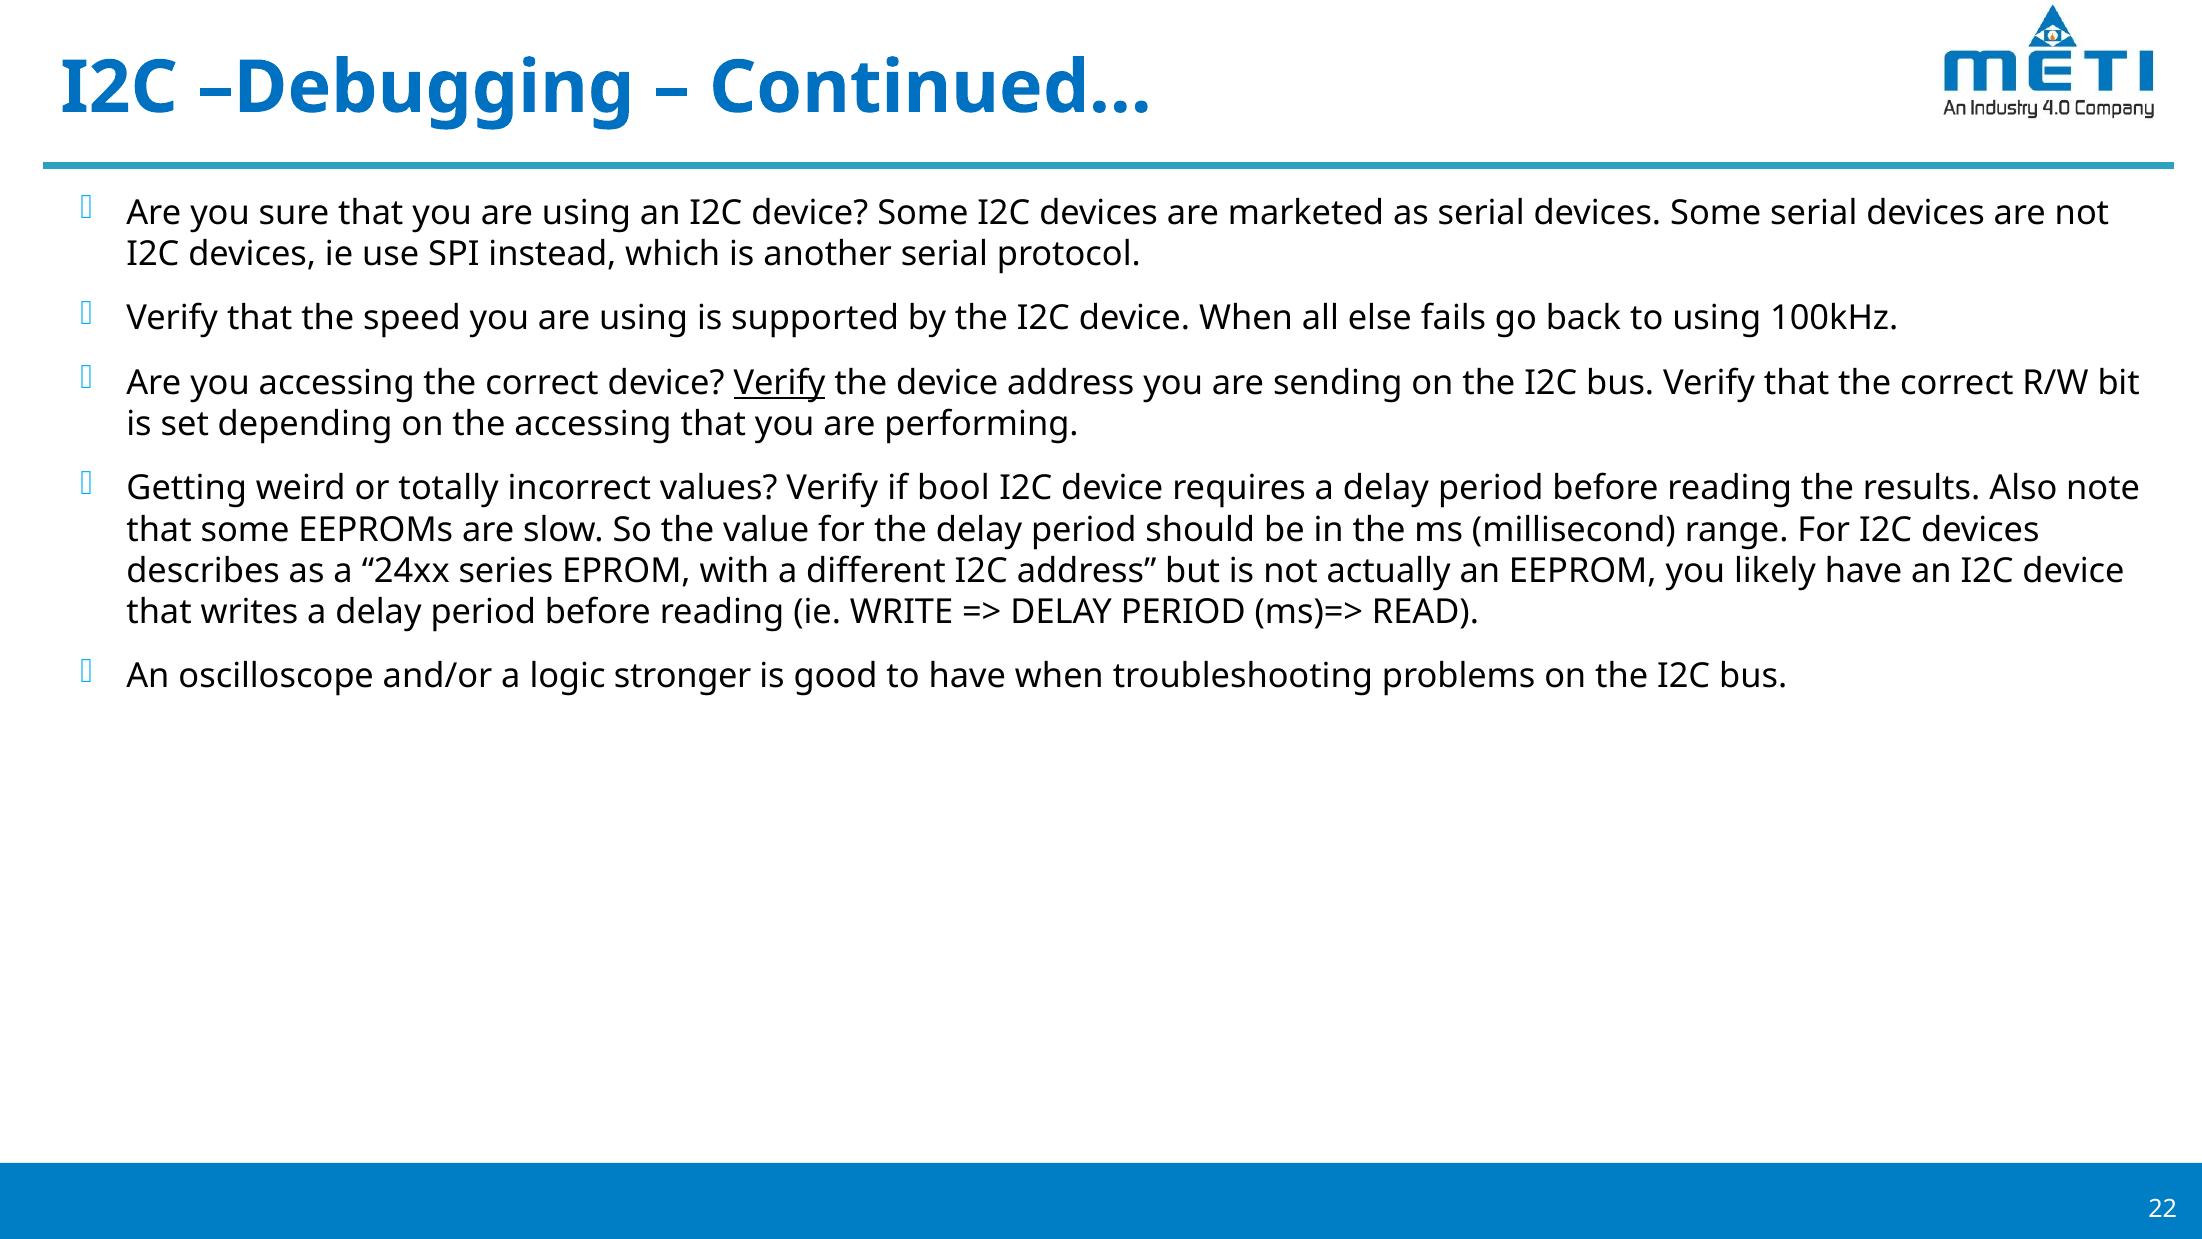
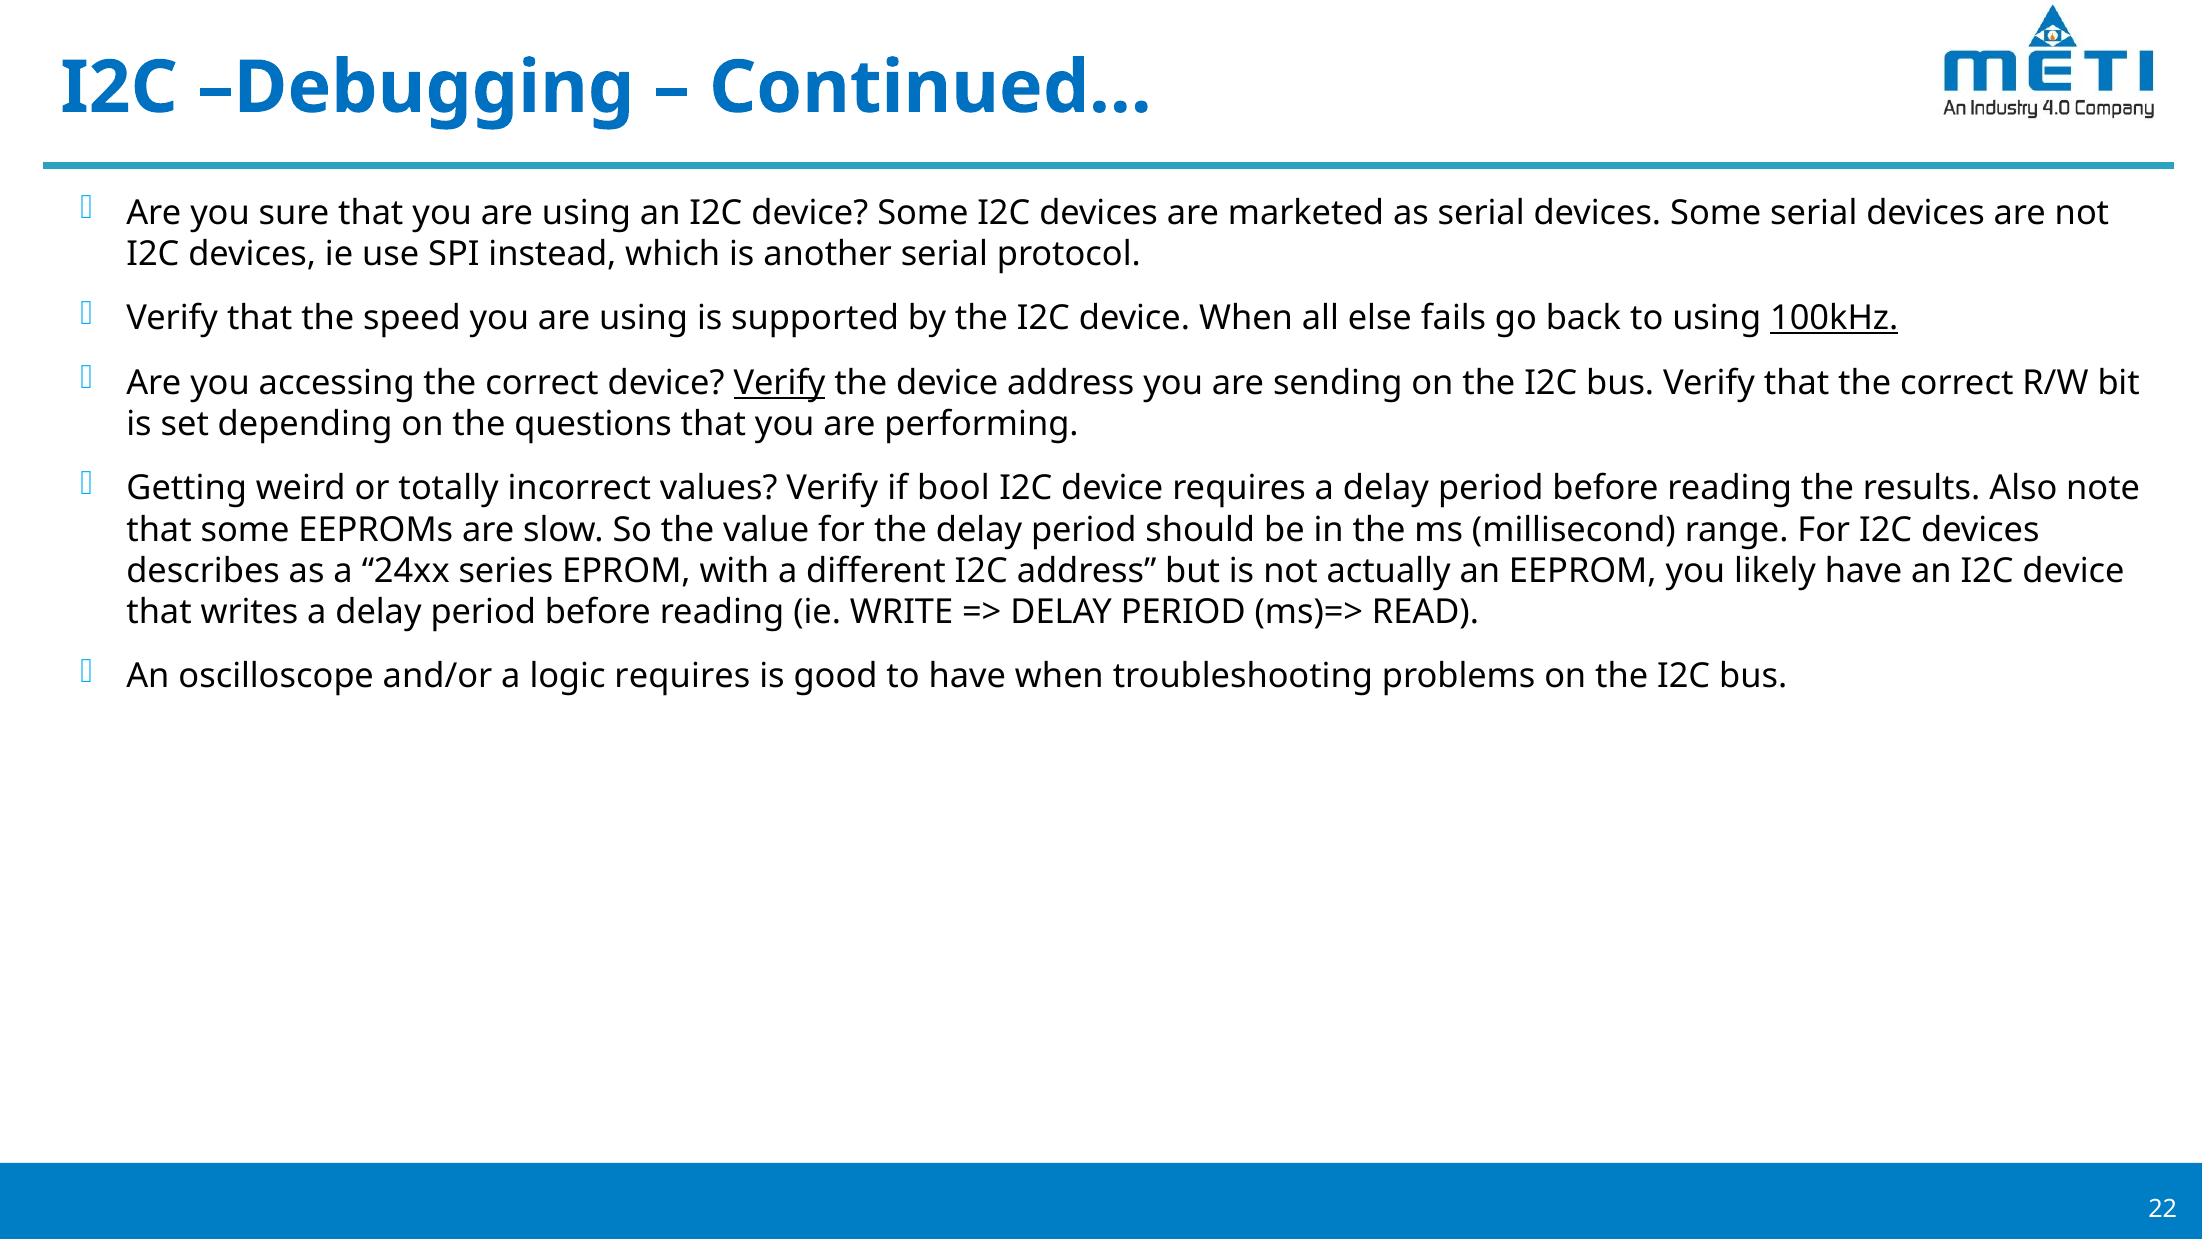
100kHz underline: none -> present
the accessing: accessing -> questions
logic stronger: stronger -> requires
